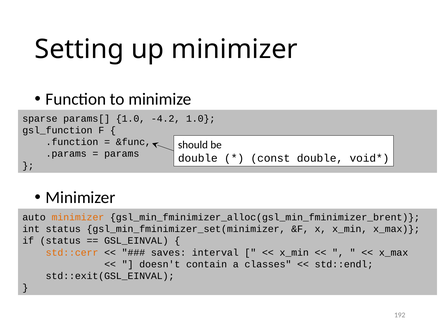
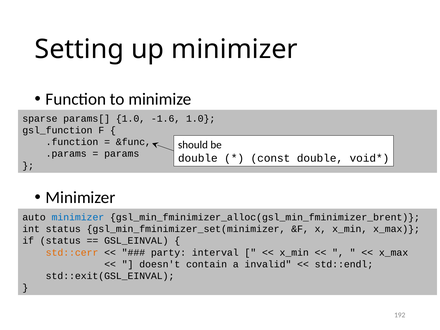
-4.2: -4.2 -> -1.6
minimizer at (78, 217) colour: orange -> blue
saves: saves -> party
classes: classes -> invalid
